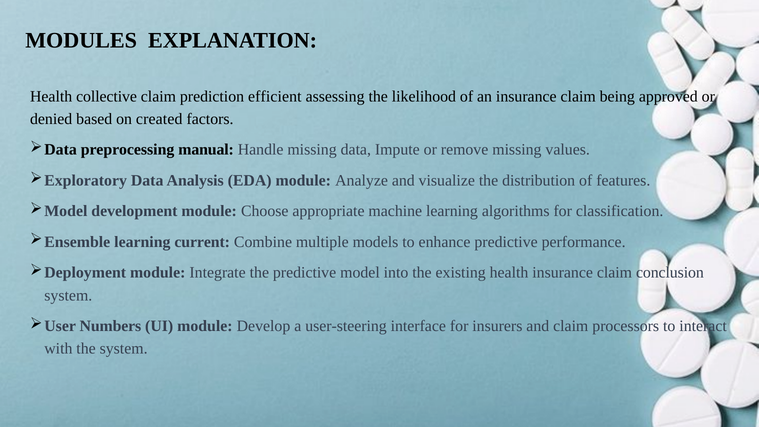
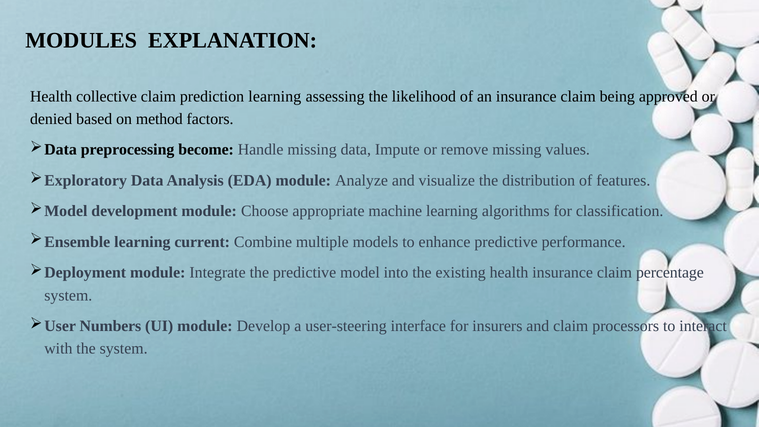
prediction efficient: efficient -> learning
created: created -> method
manual: manual -> become
conclusion: conclusion -> percentage
